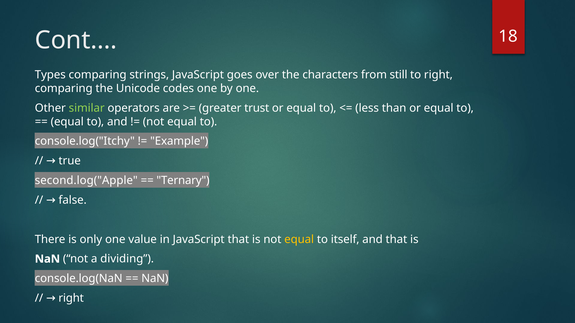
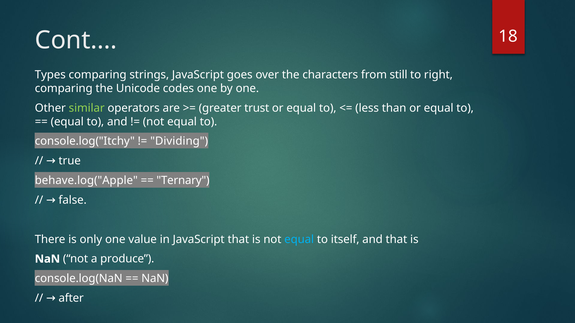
Example: Example -> Dividing
second.log("Apple: second.log("Apple -> behave.log("Apple
equal at (299, 240) colour: yellow -> light blue
dividing: dividing -> produce
right at (71, 299): right -> after
